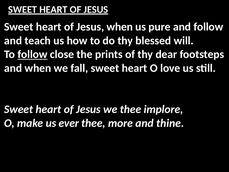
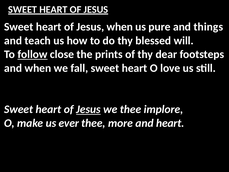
and follow: follow -> things
Jesus at (88, 109) underline: none -> present
and thine: thine -> heart
